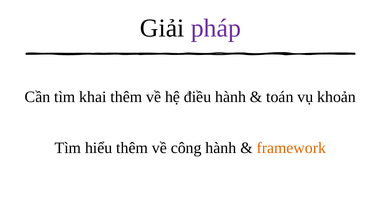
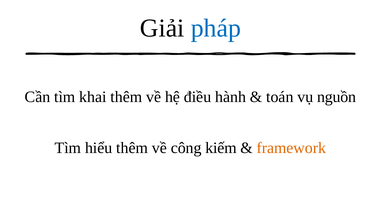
pháp colour: purple -> blue
khoản: khoản -> nguồn
công hành: hành -> kiếm
